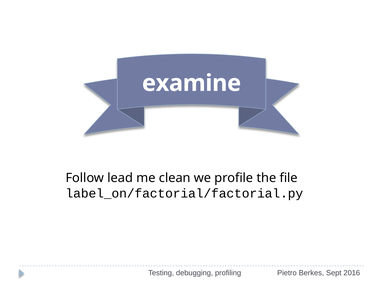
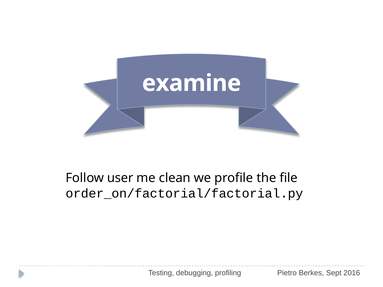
lead: lead -> user
label_on/factorial/factorial.py: label_on/factorial/factorial.py -> order_on/factorial/factorial.py
